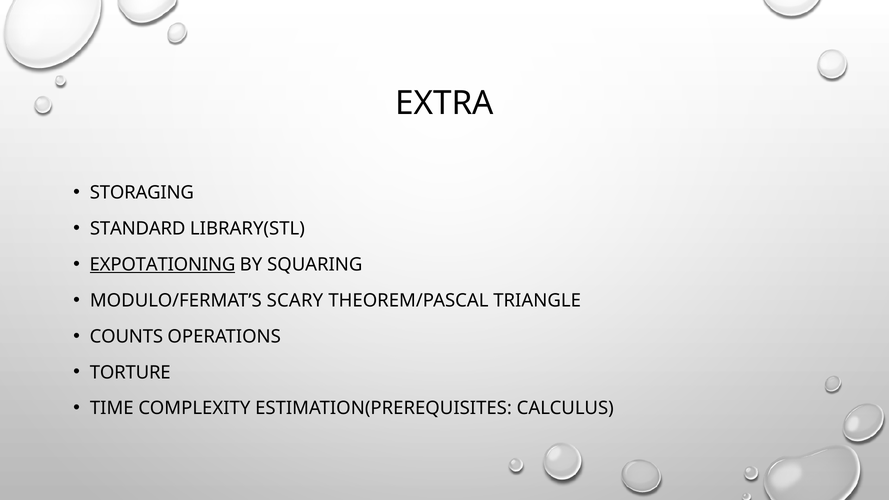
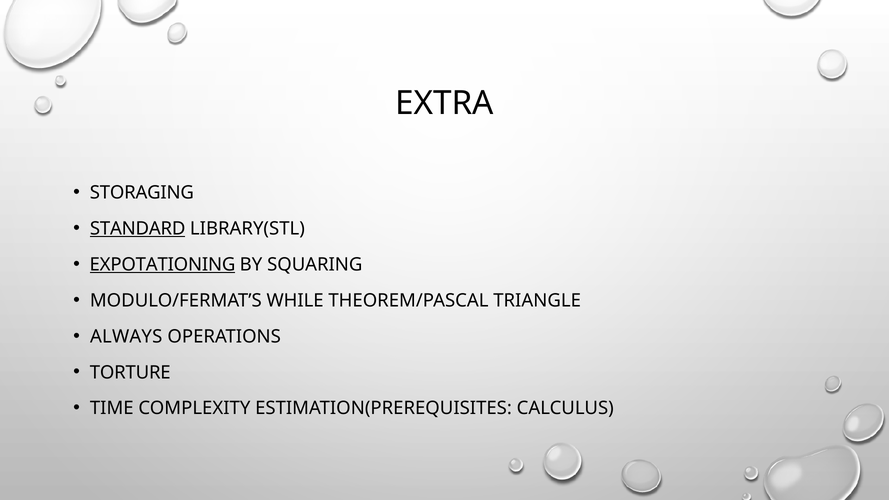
STANDARD underline: none -> present
SCARY: SCARY -> WHILE
COUNTS: COUNTS -> ALWAYS
